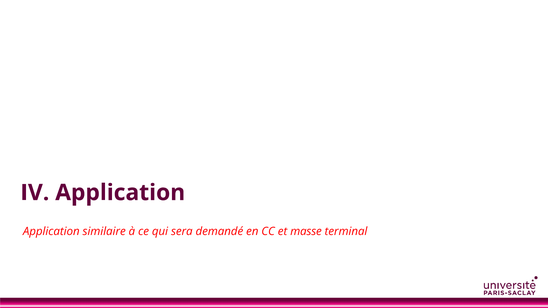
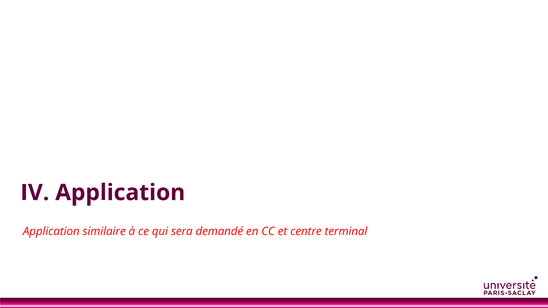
masse: masse -> centre
